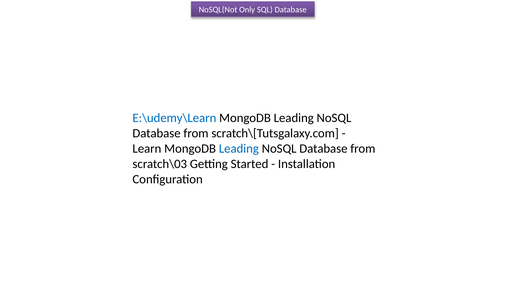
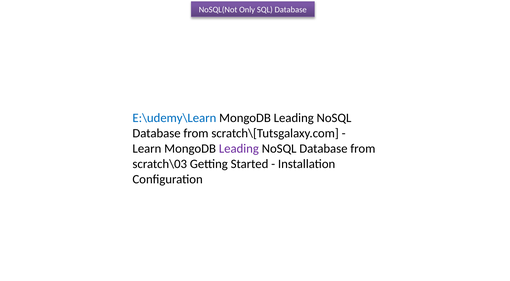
Leading at (239, 148) colour: blue -> purple
